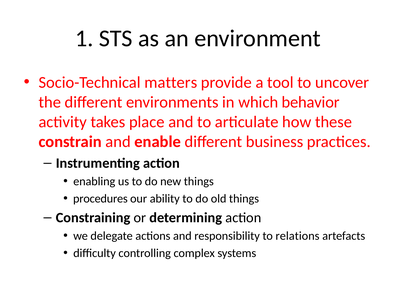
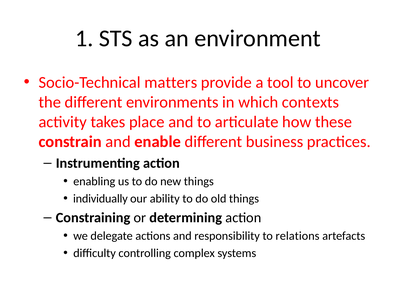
behavior: behavior -> contexts
procedures: procedures -> individually
